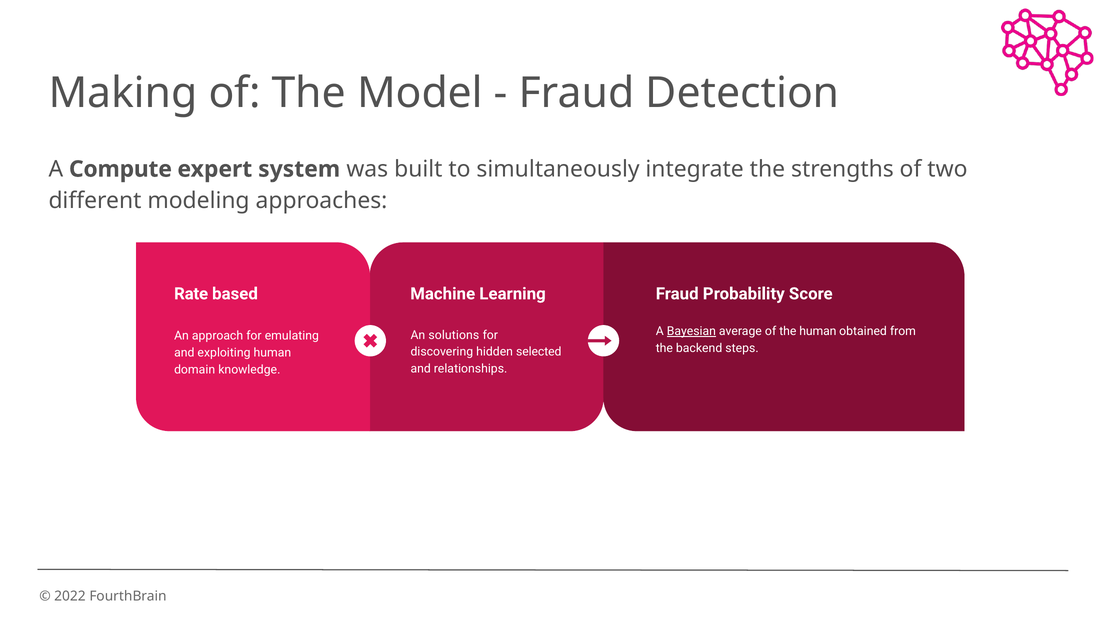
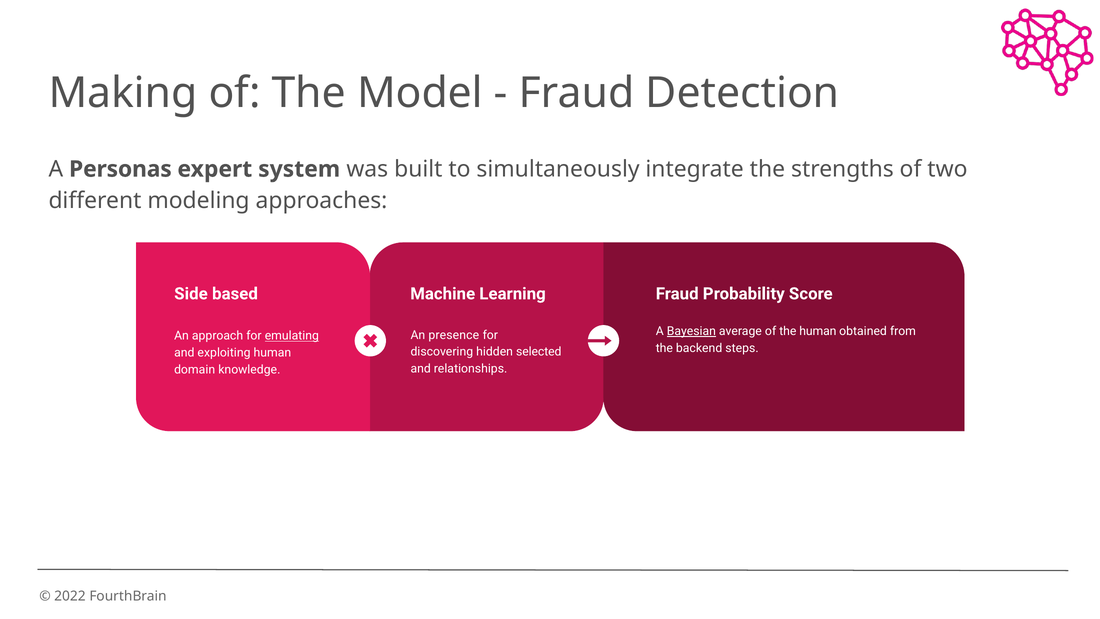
Compute: Compute -> Personas
Rate: Rate -> Side
solutions: solutions -> presence
emulating underline: none -> present
